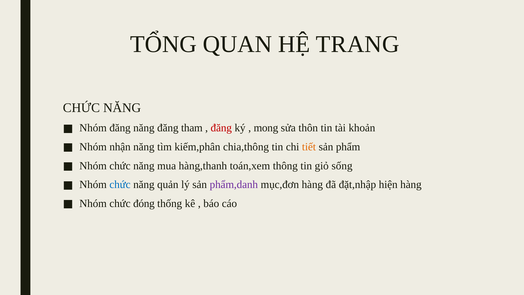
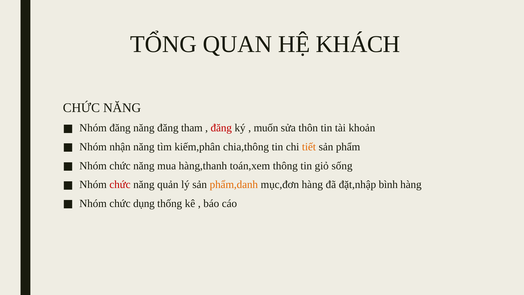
TRANG: TRANG -> KHÁCH
mong: mong -> muốn
chức at (120, 184) colour: blue -> red
phẩm,danh colour: purple -> orange
hiện: hiện -> bình
đóng: đóng -> dụng
